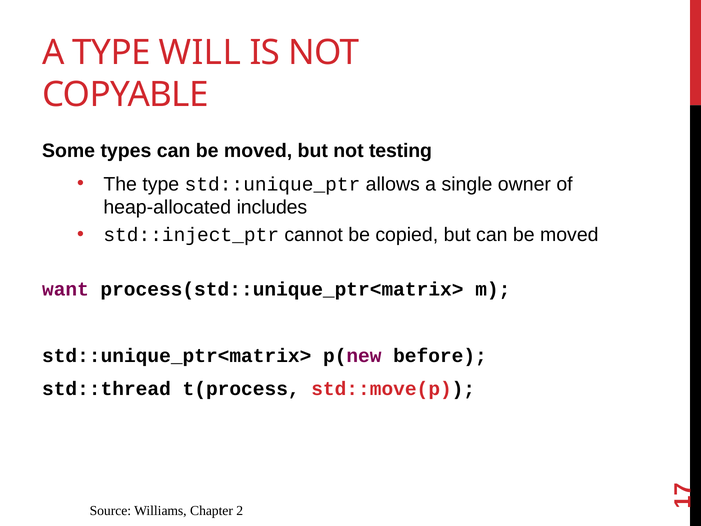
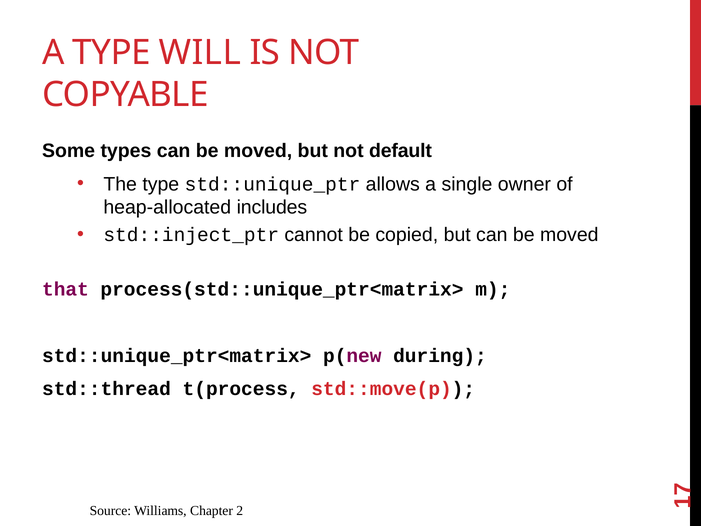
testing: testing -> default
want: want -> that
before: before -> during
